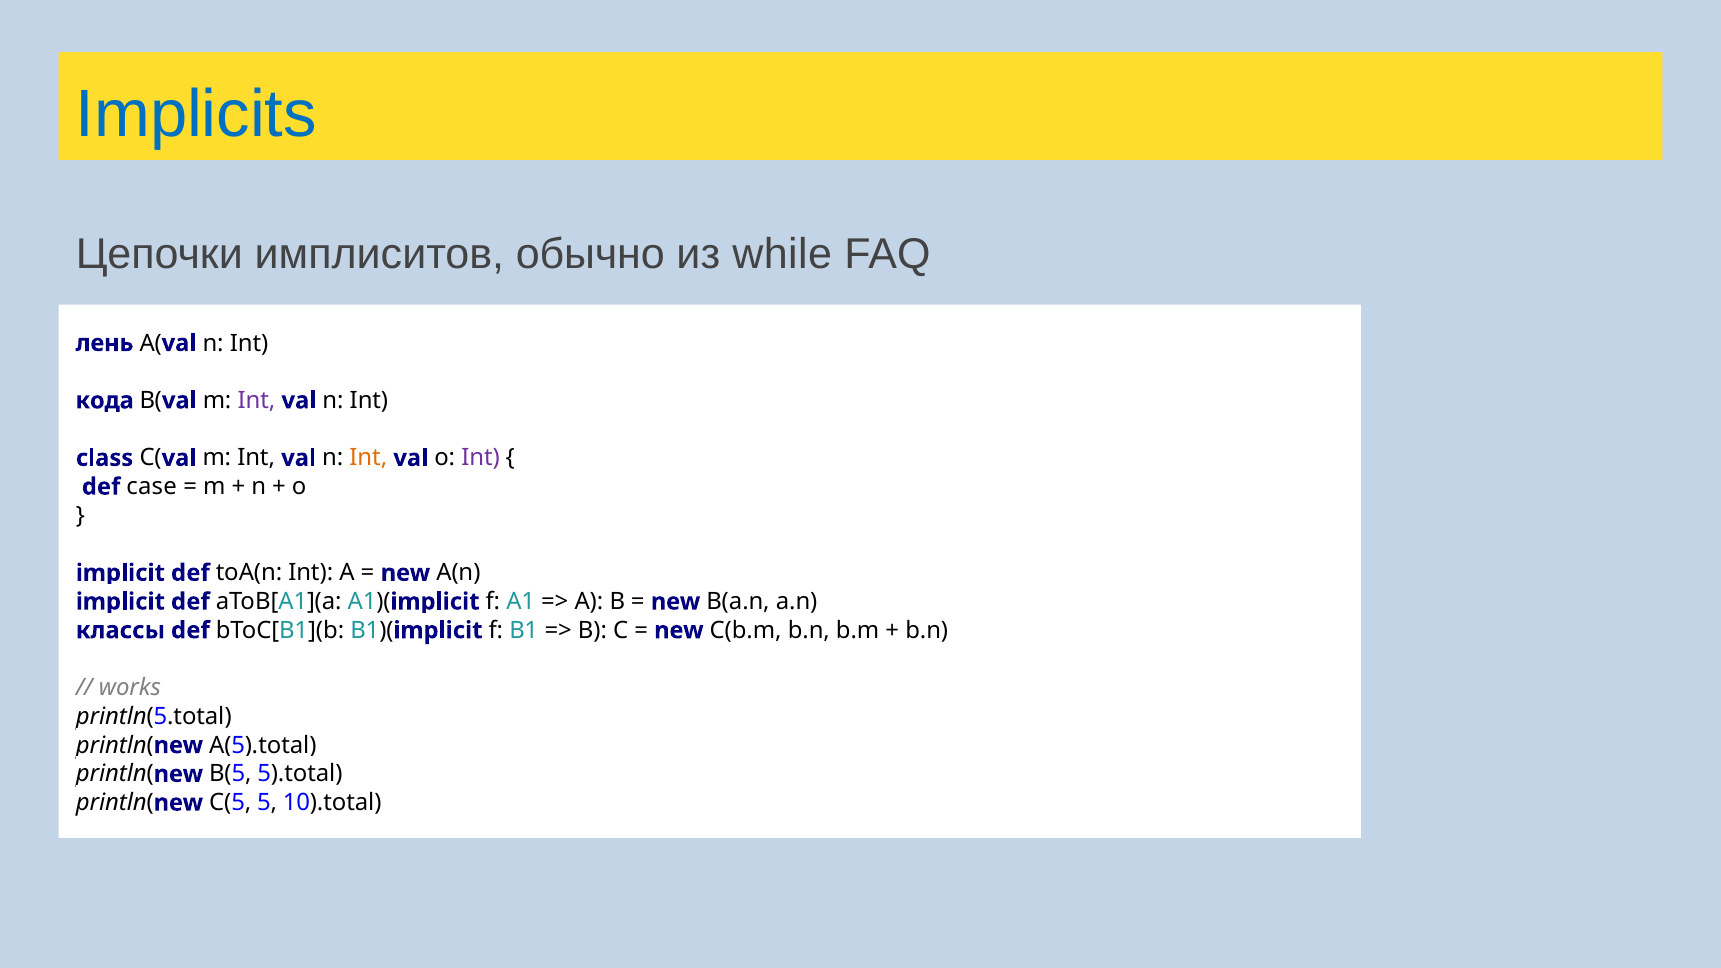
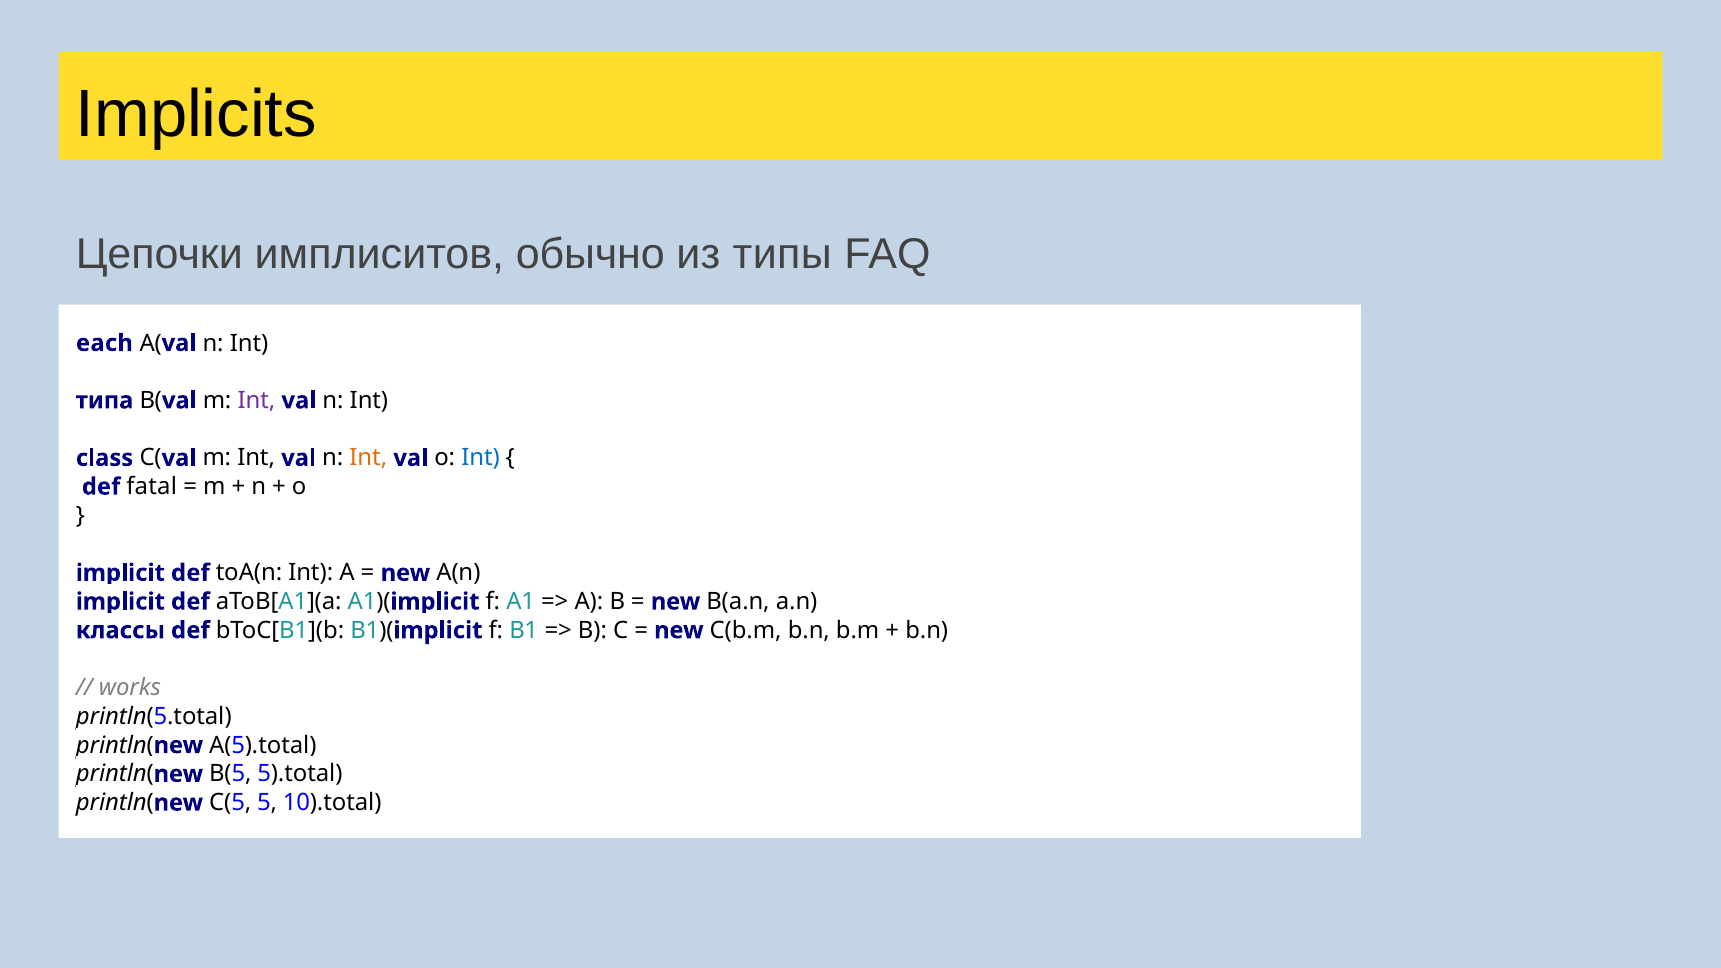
Implicits colour: blue -> black
while: while -> типы
лень: лень -> each
кода: кода -> типа
Int at (481, 458) colour: purple -> blue
case: case -> fatal
